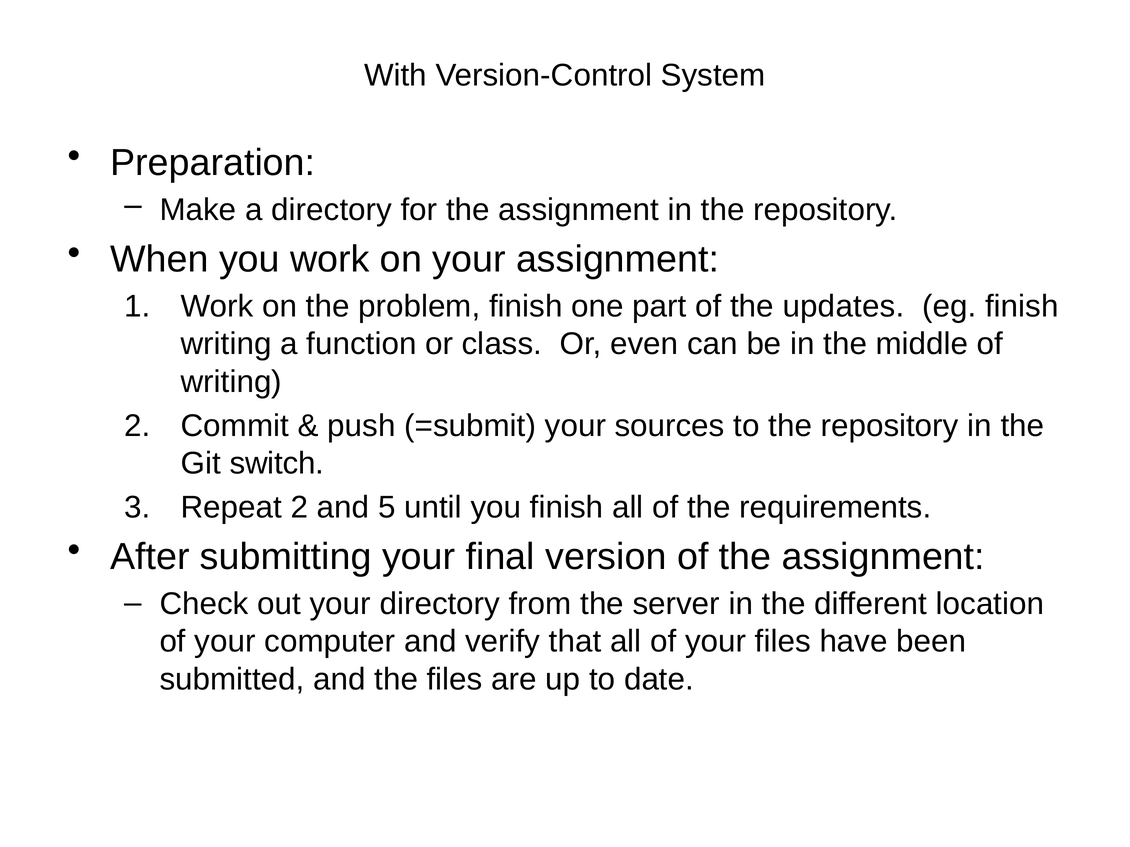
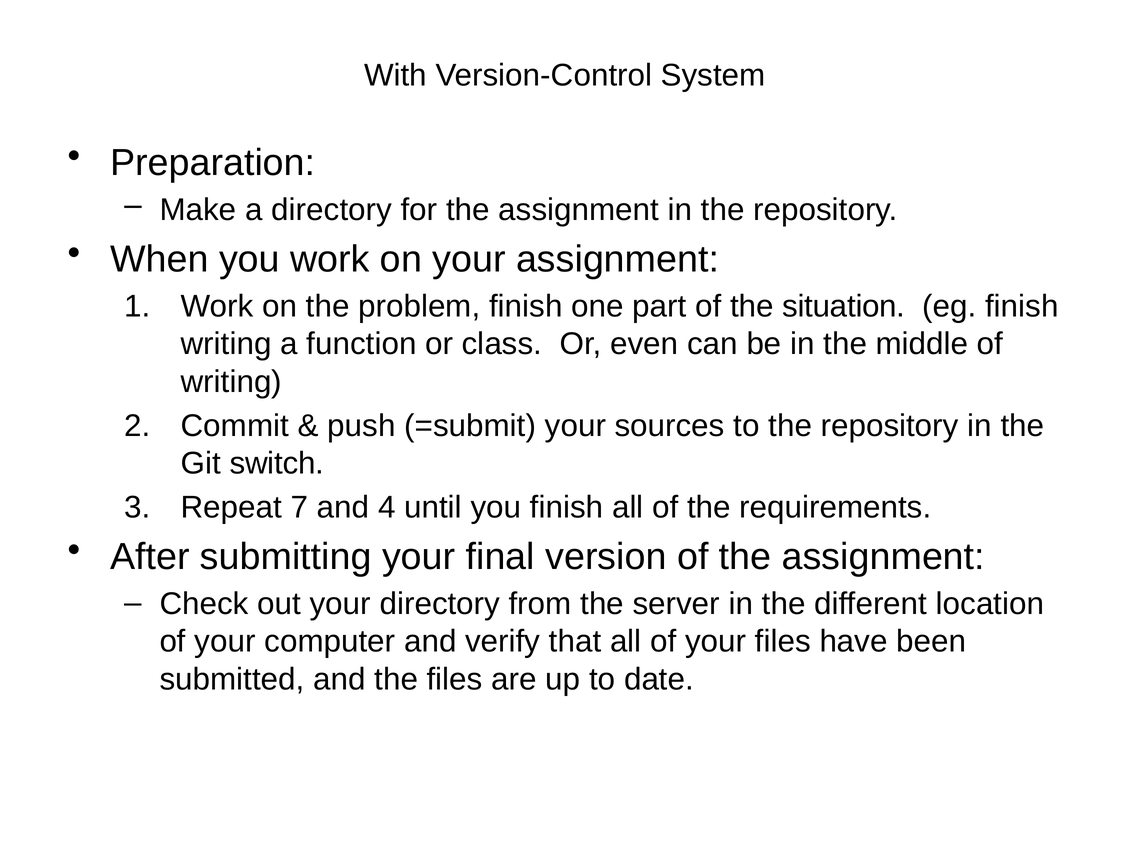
updates: updates -> situation
Repeat 2: 2 -> 7
5: 5 -> 4
